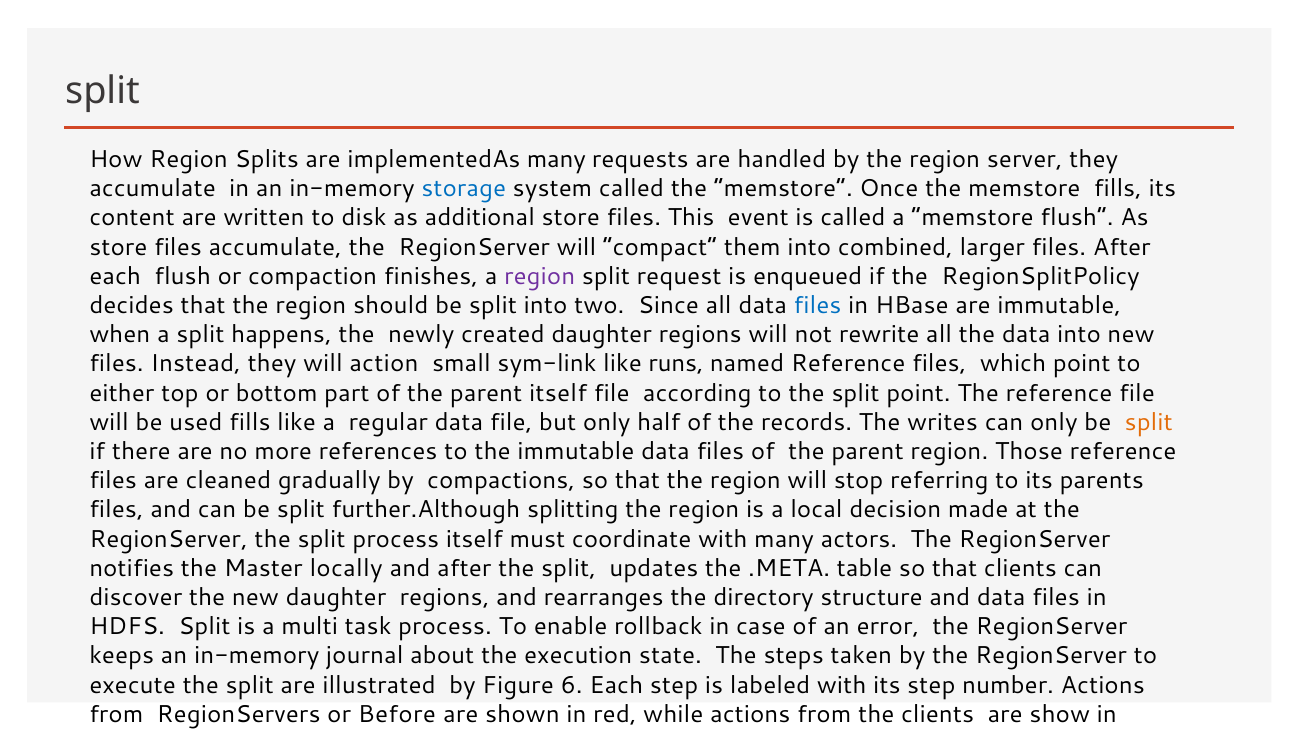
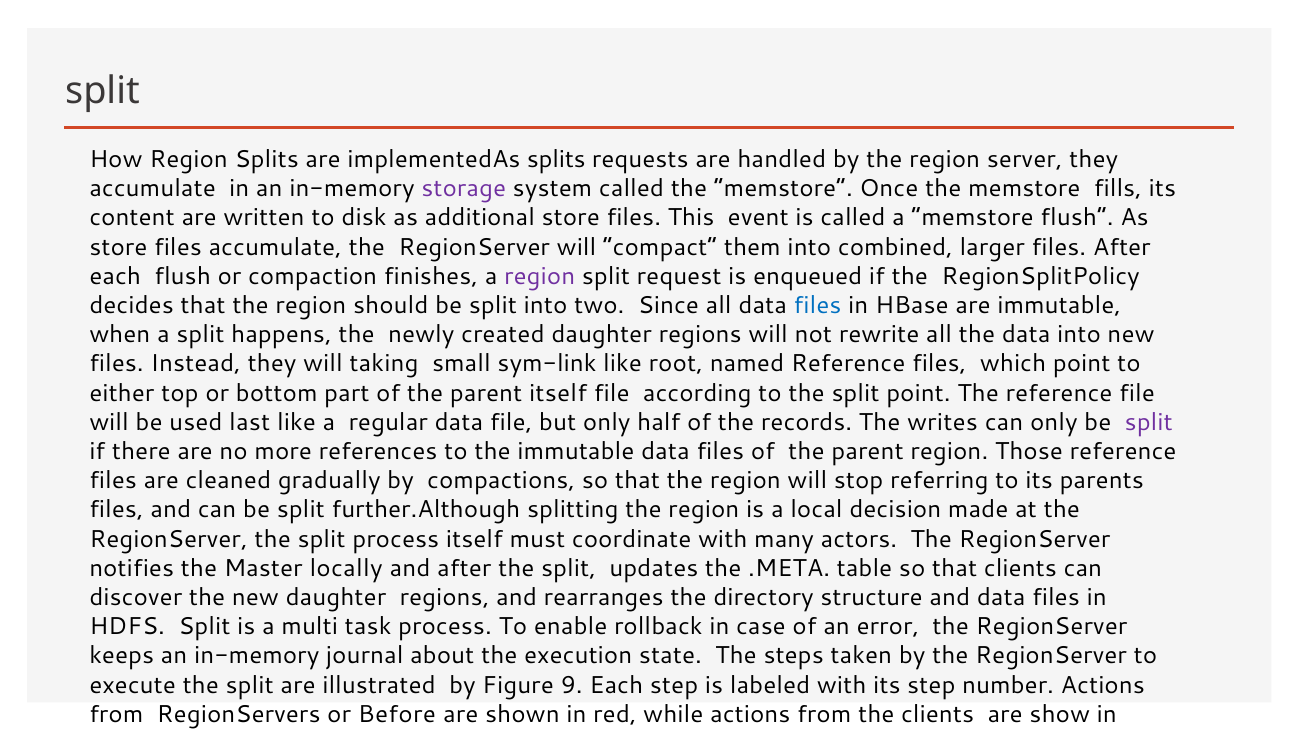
implementedAs many: many -> splits
storage colour: blue -> purple
action: action -> taking
runs: runs -> root
used fills: fills -> last
split at (1149, 422) colour: orange -> purple
6: 6 -> 9
